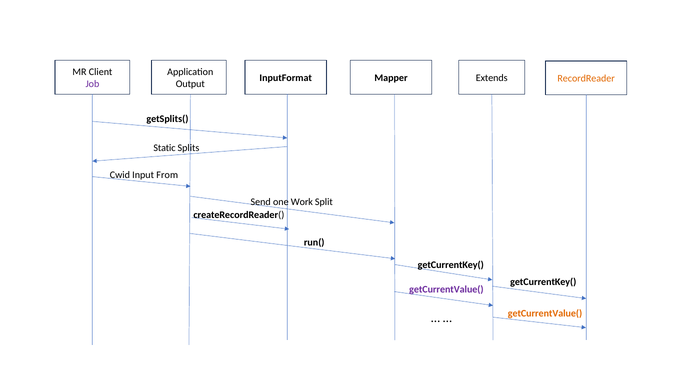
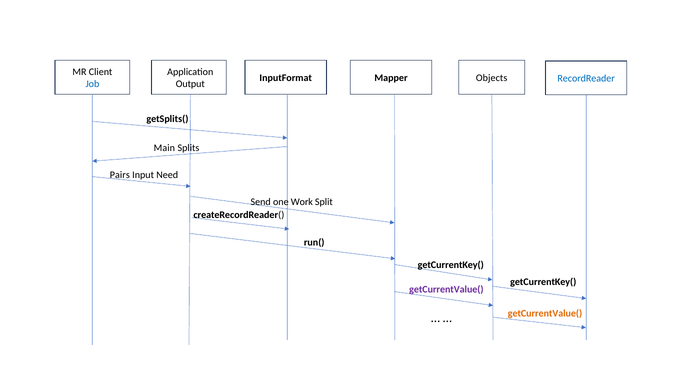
Extends: Extends -> Objects
RecordReader colour: orange -> blue
Job colour: purple -> blue
Static: Static -> Main
Cwid: Cwid -> Pairs
From: From -> Need
